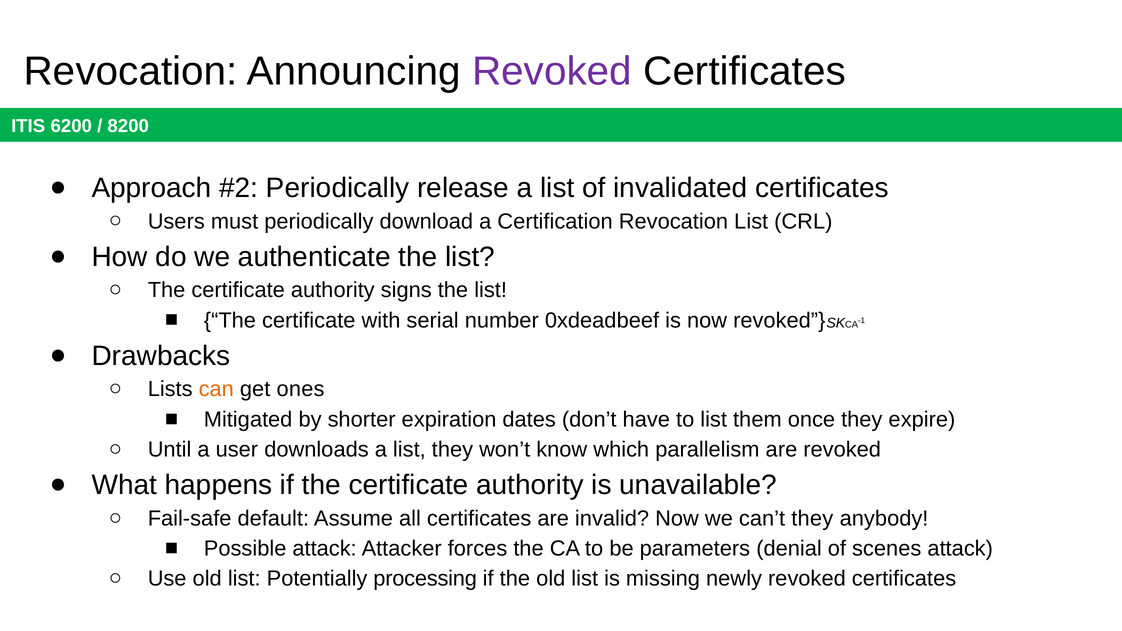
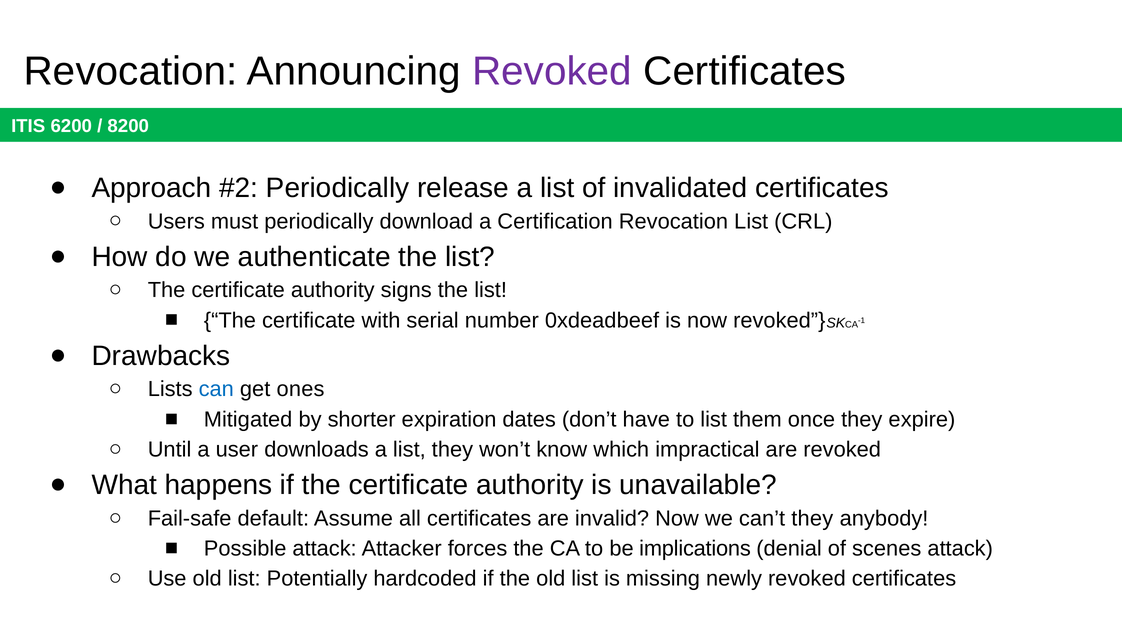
can colour: orange -> blue
parallelism: parallelism -> impractical
parameters: parameters -> implications
processing: processing -> hardcoded
